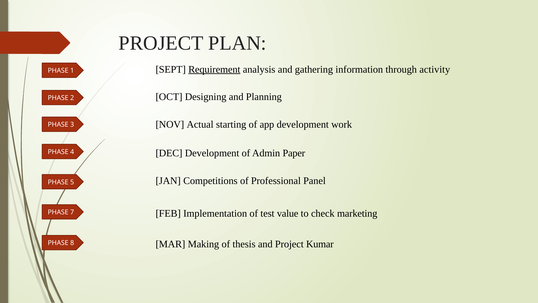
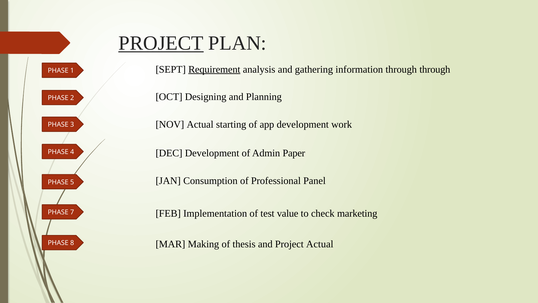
PROJECT at (161, 43) underline: none -> present
through activity: activity -> through
Competitions: Competitions -> Consumption
Project Kumar: Kumar -> Actual
